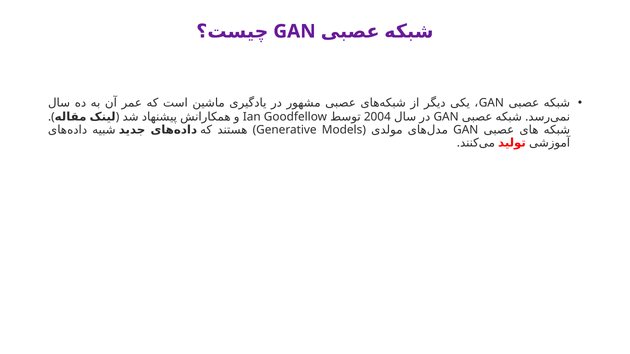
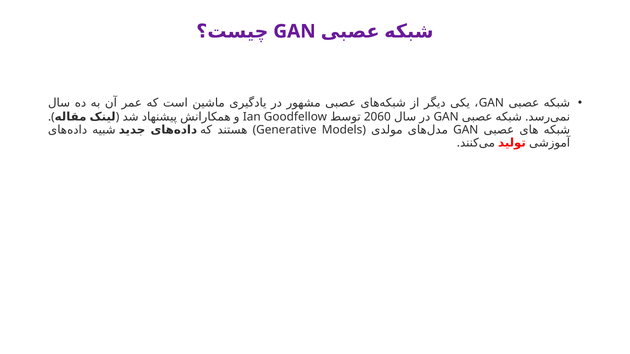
2004: 2004 -> 2060
